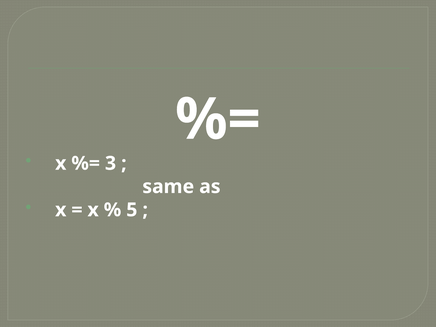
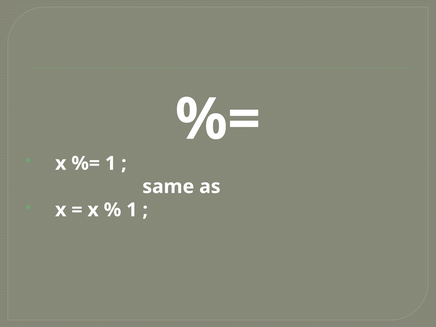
3 at (111, 163): 3 -> 1
5 at (132, 210): 5 -> 1
